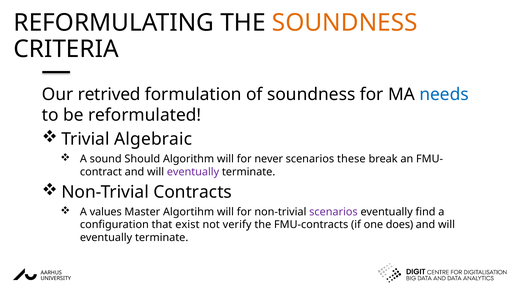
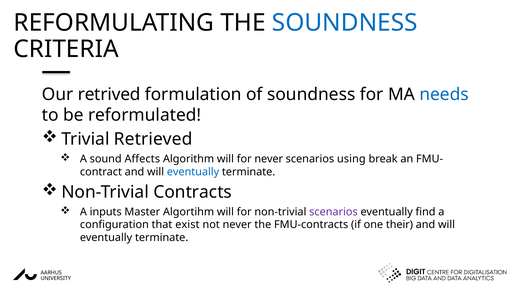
SOUNDNESS at (345, 23) colour: orange -> blue
Algebraic: Algebraic -> Retrieved
Should: Should -> Affects
these: these -> using
eventually at (193, 172) colour: purple -> blue
values: values -> inputs
not verify: verify -> never
does: does -> their
